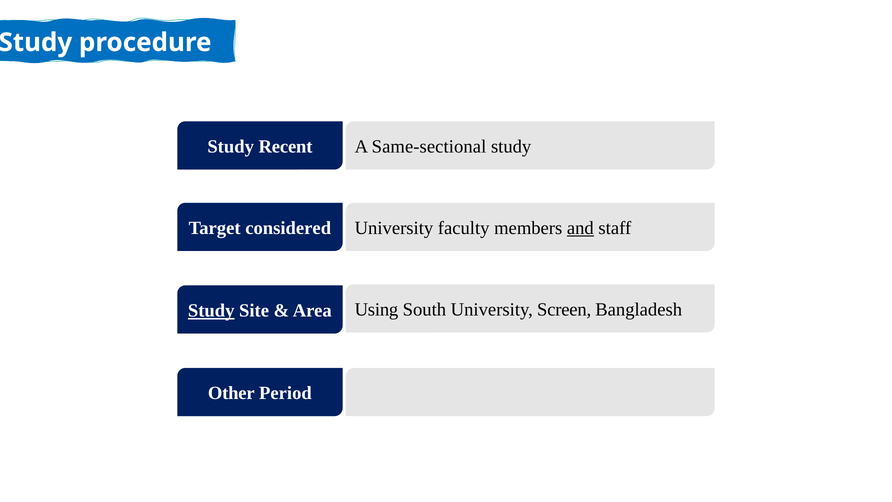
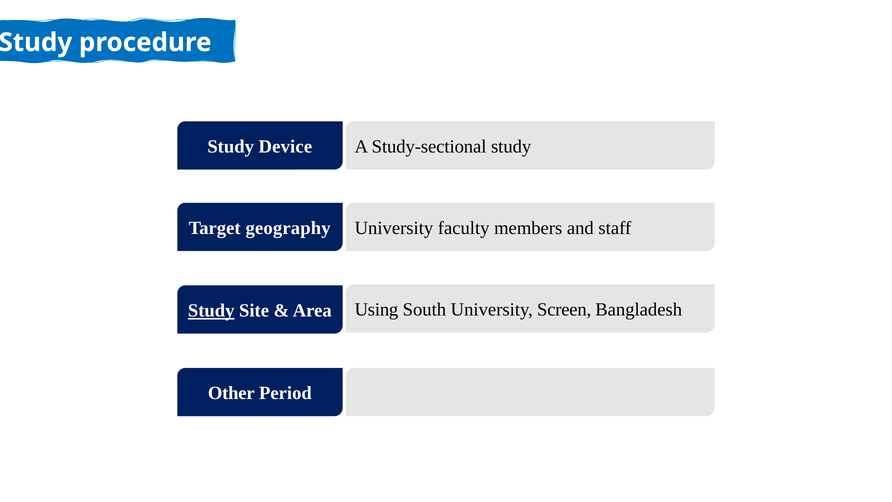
Recent: Recent -> Device
Same-sectional: Same-sectional -> Study-sectional
considered: considered -> geography
and underline: present -> none
